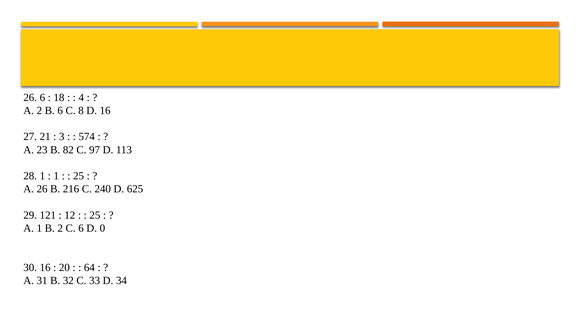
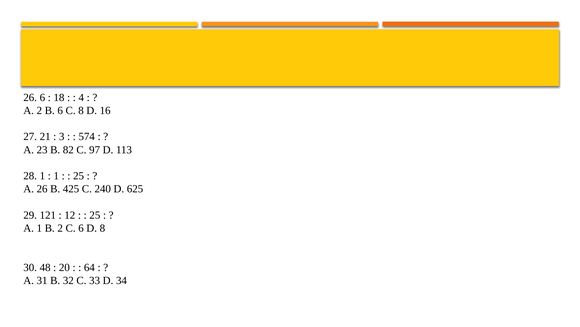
216: 216 -> 425
D 0: 0 -> 8
30 16: 16 -> 48
